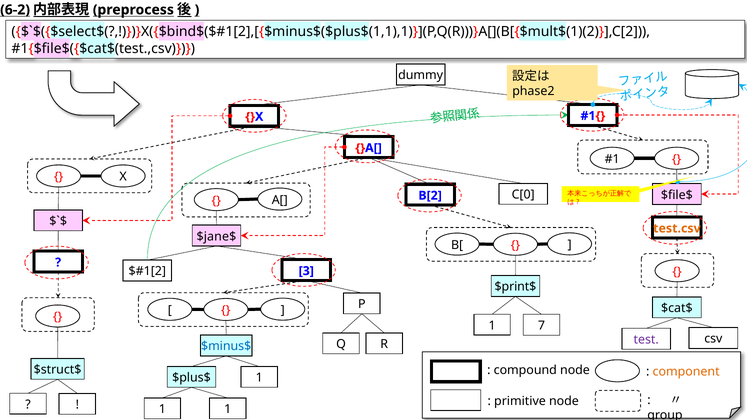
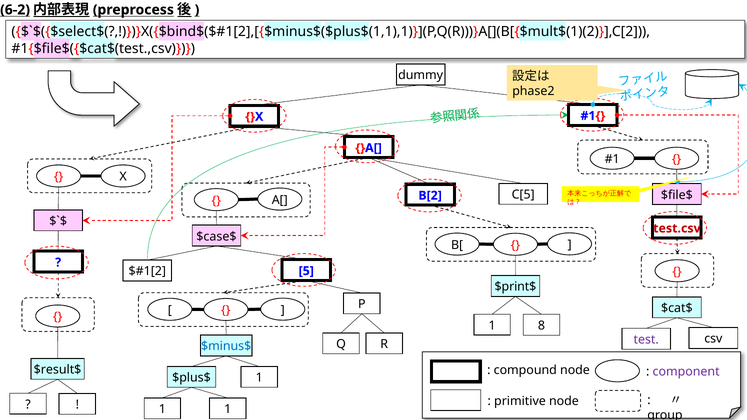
C[0: C[0 -> C[5
test.csv colour: orange -> red
$jane$: $jane$ -> $case$
3: 3 -> 5
7: 7 -> 8
$struct$: $struct$ -> $result$
component colour: orange -> purple
